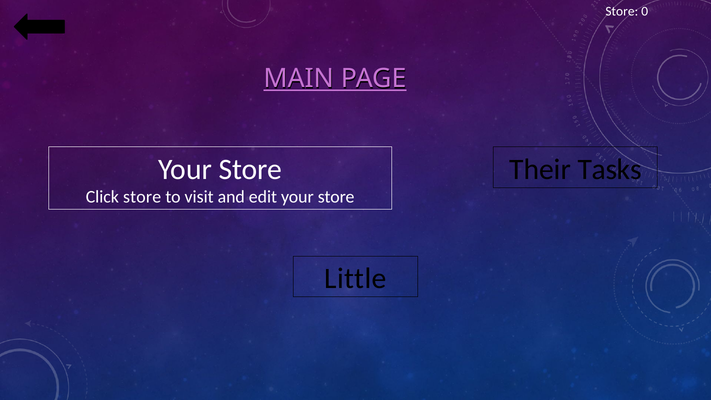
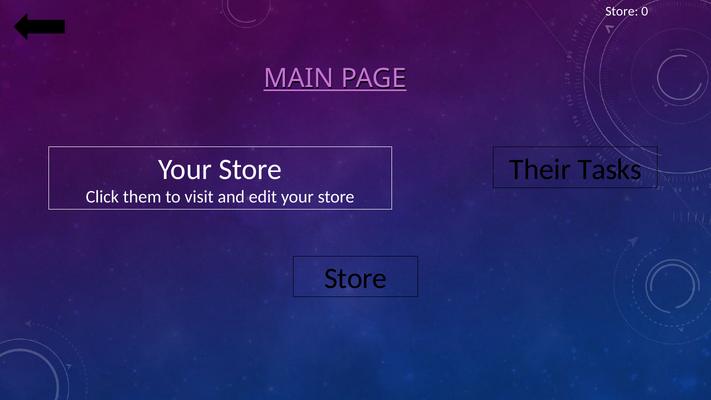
Click store: store -> them
Little at (355, 279): Little -> Store
